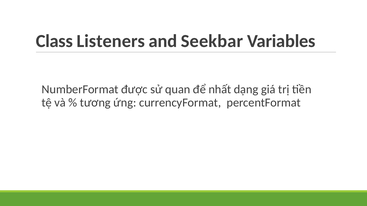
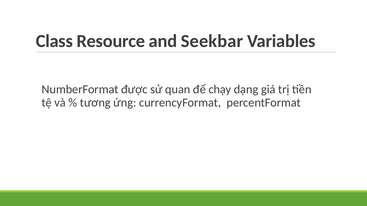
Listeners: Listeners -> Resource
nhất: nhất -> chạy
